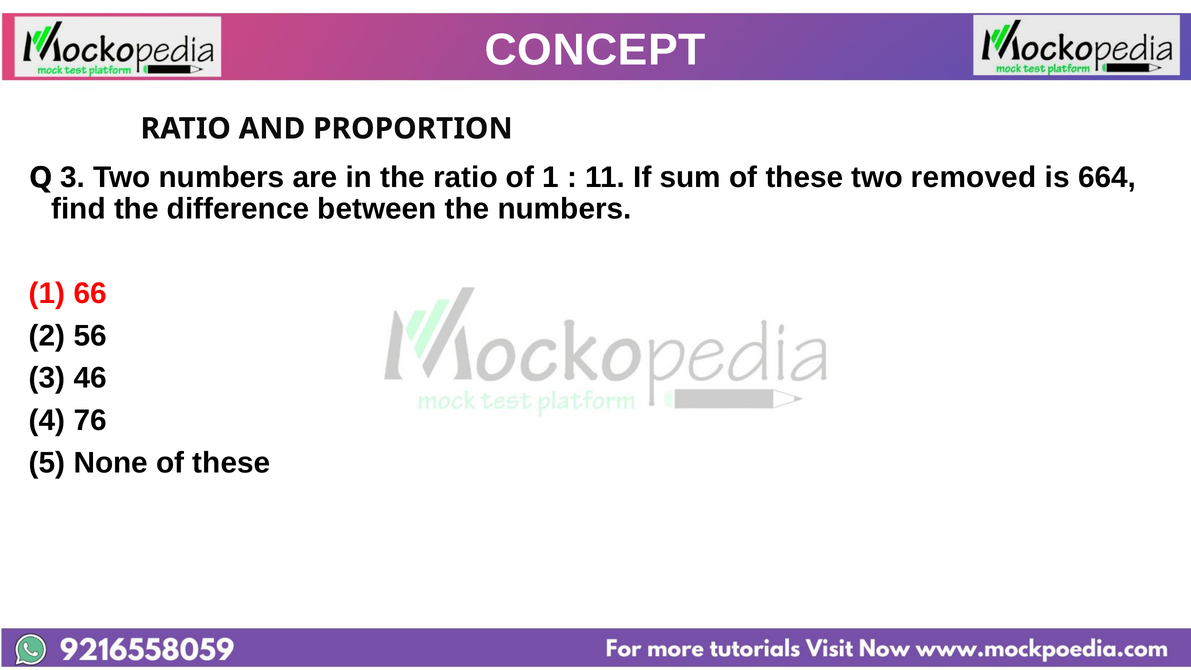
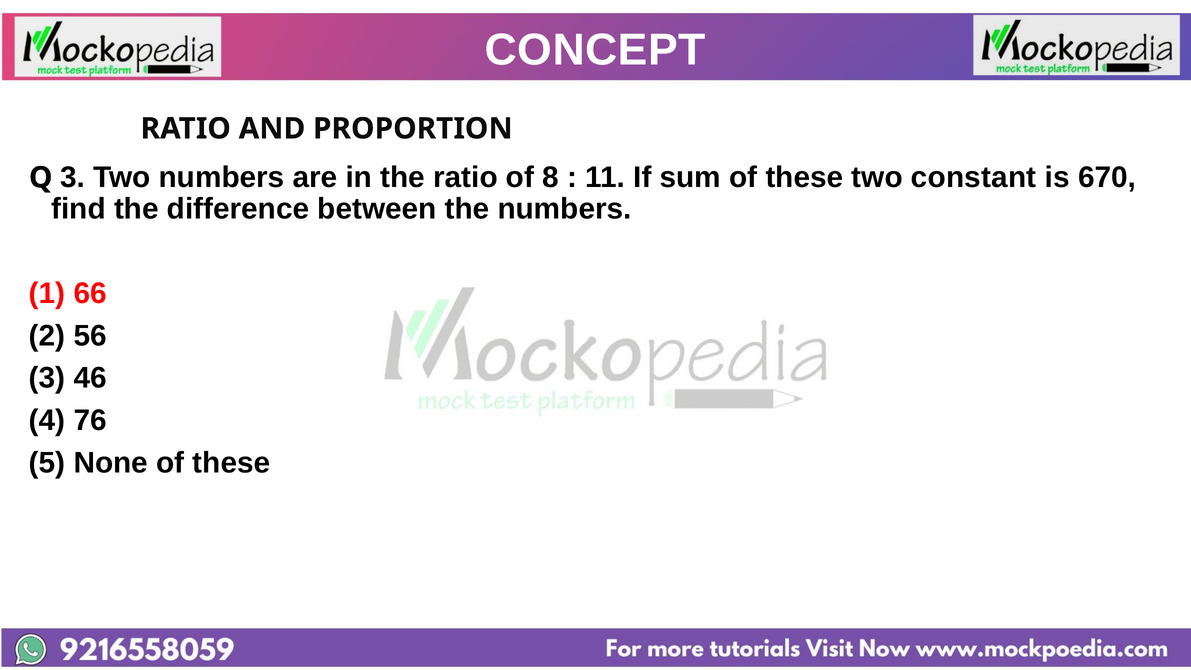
of 1: 1 -> 8
removed: removed -> constant
664: 664 -> 670
